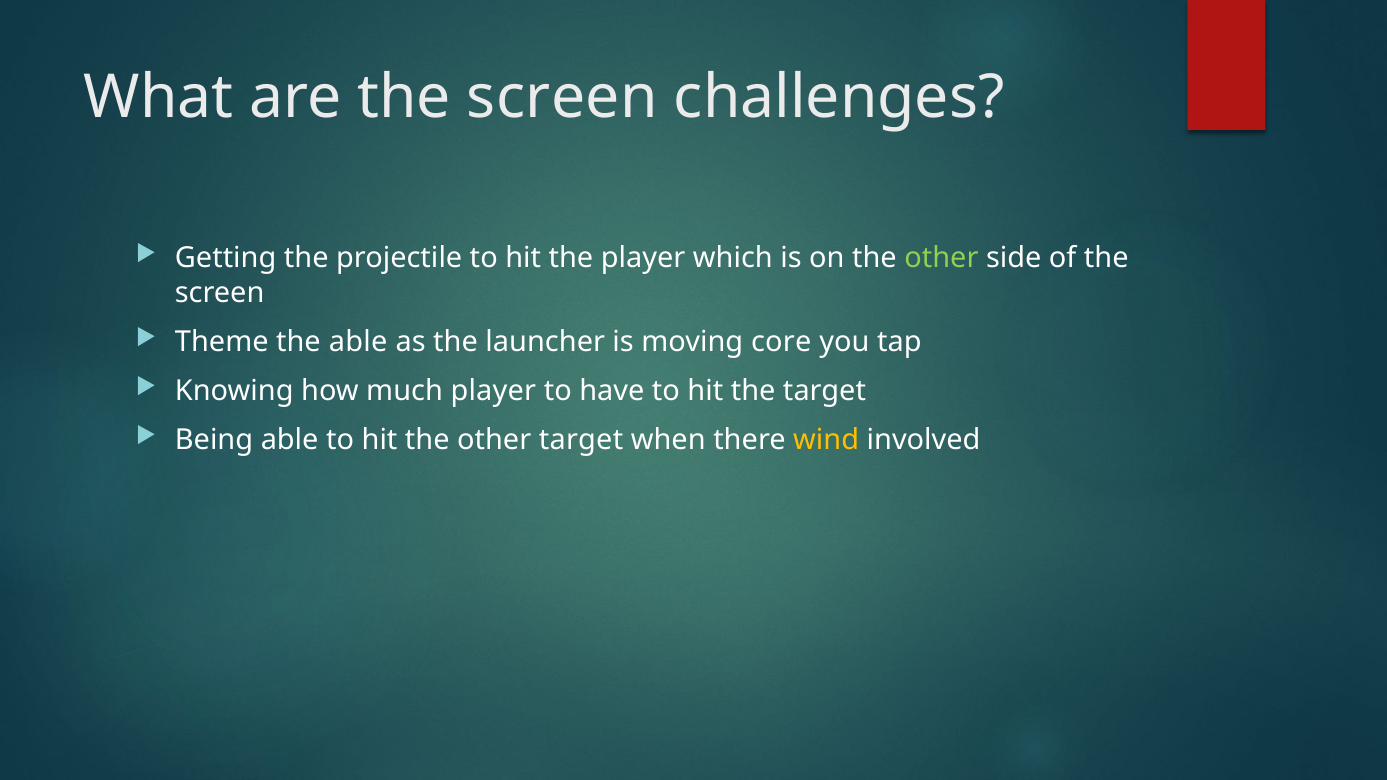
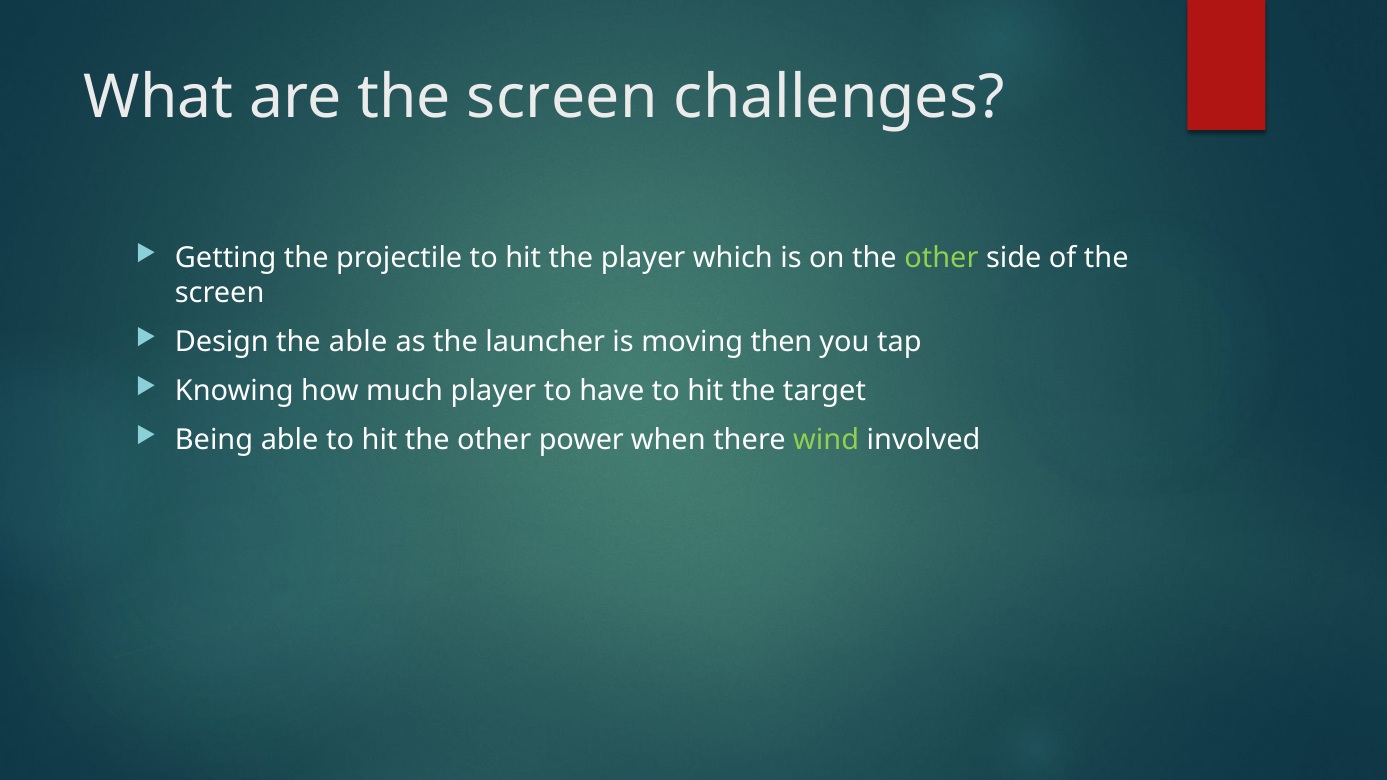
Theme: Theme -> Design
core: core -> then
other target: target -> power
wind colour: yellow -> light green
